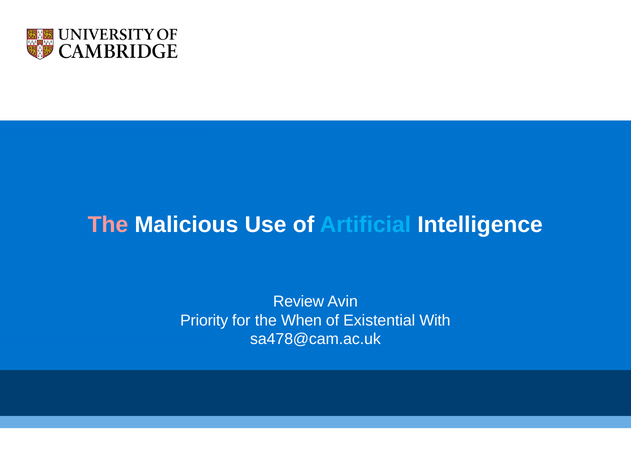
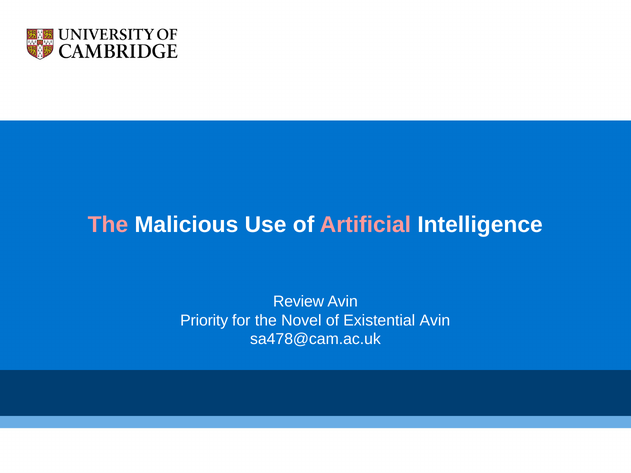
Artificial colour: light blue -> pink
When: When -> Novel
Existential With: With -> Avin
